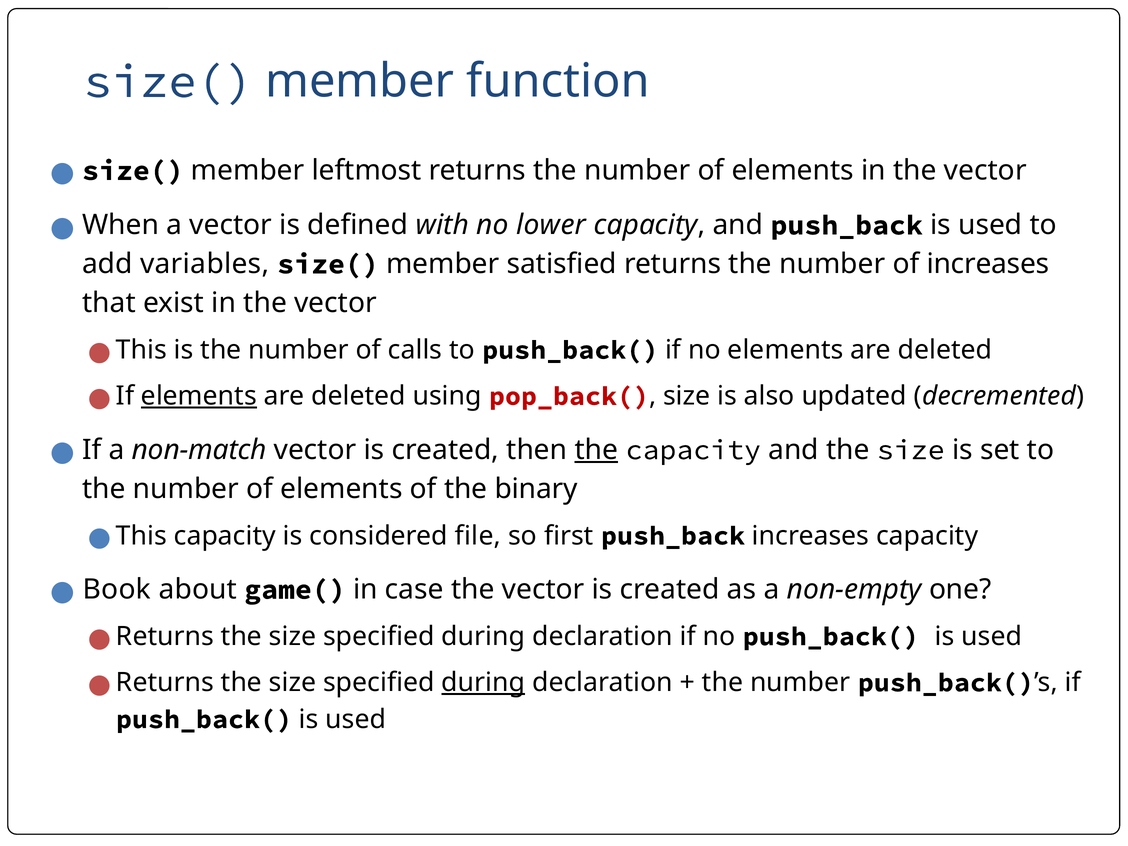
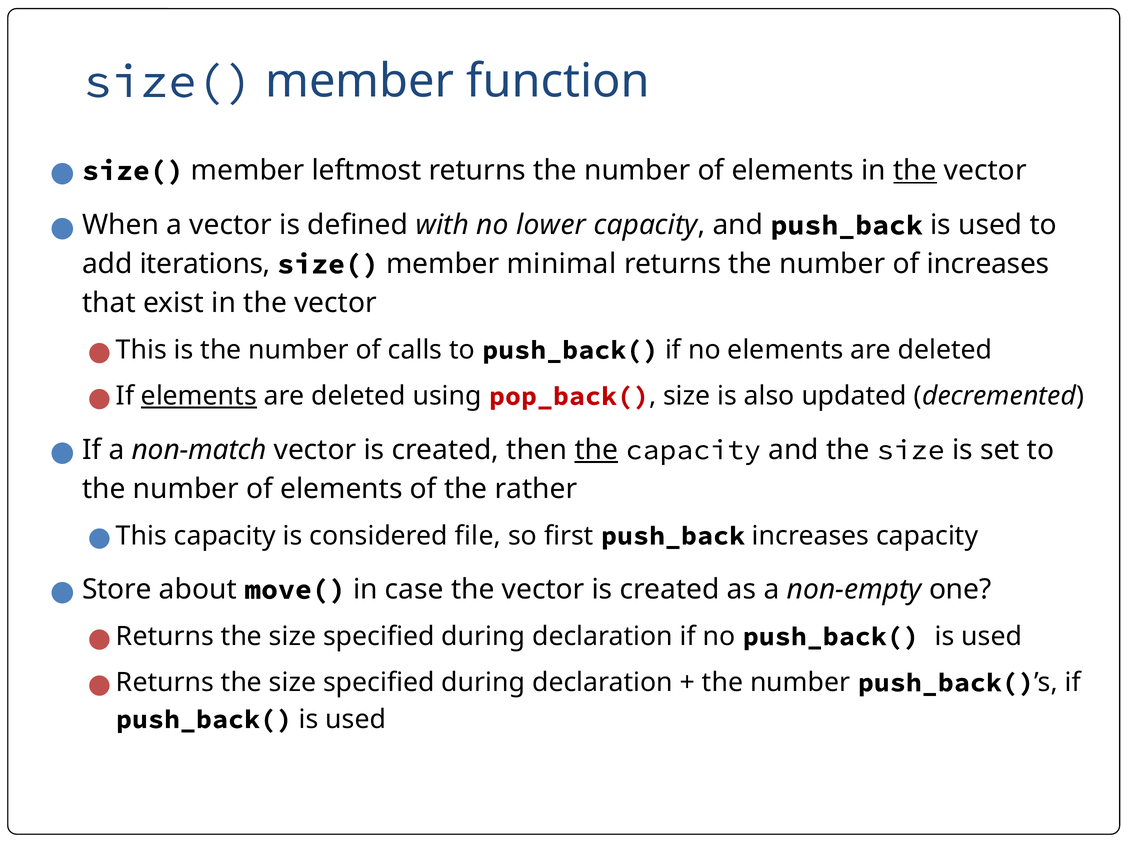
the at (915, 171) underline: none -> present
variables: variables -> iterations
satisfied: satisfied -> minimal
binary: binary -> rather
Book: Book -> Store
game(: game( -> move(
during at (483, 683) underline: present -> none
